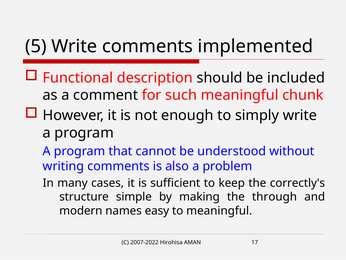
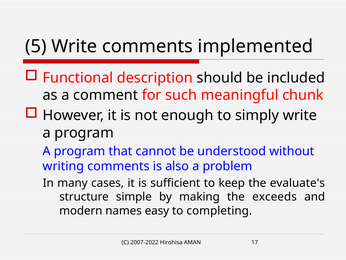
correctly's: correctly's -> evaluate's
through: through -> exceeds
to meaningful: meaningful -> completing
